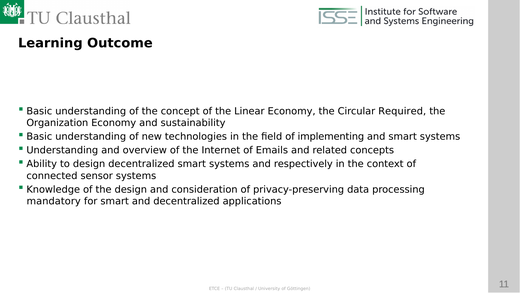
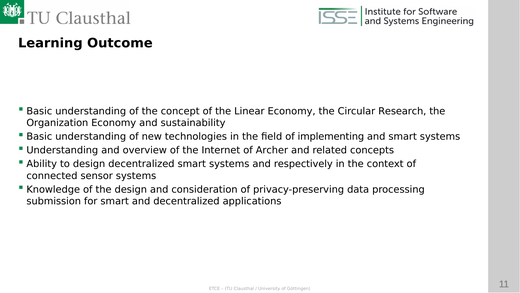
Required: Required -> Research
Emails: Emails -> Archer
mandatory: mandatory -> submission
